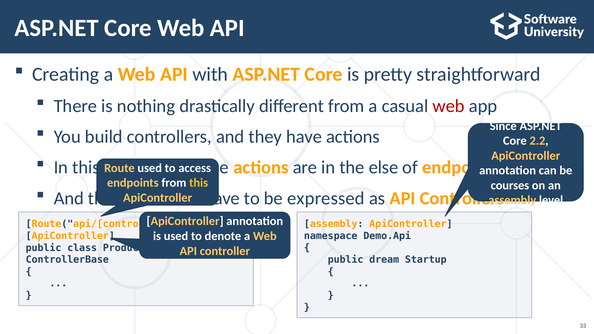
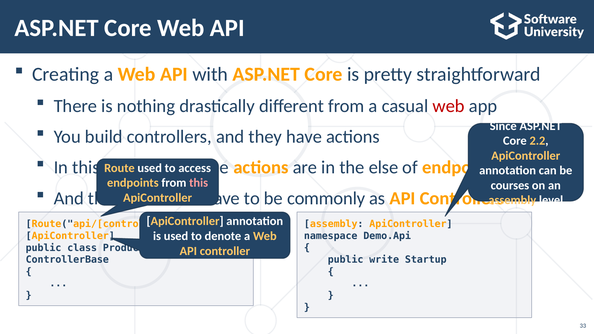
this at (199, 183) colour: yellow -> pink
expressed: expressed -> commonly
dream: dream -> write
